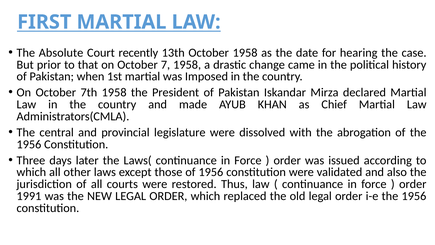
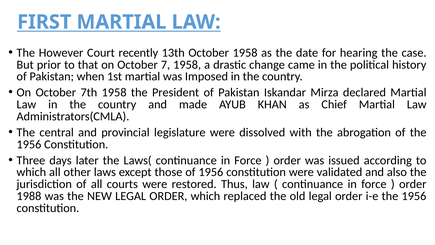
Absolute: Absolute -> However
1991: 1991 -> 1988
